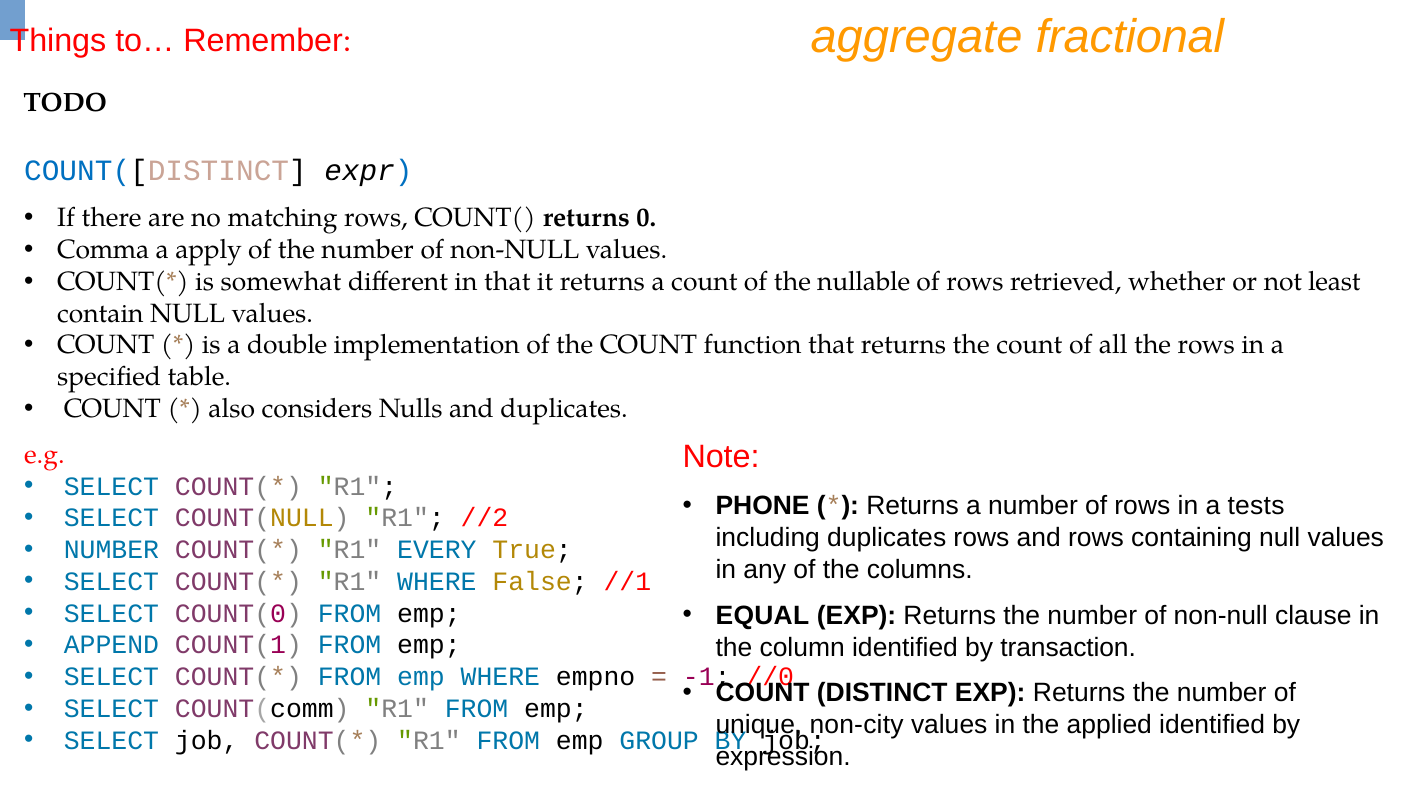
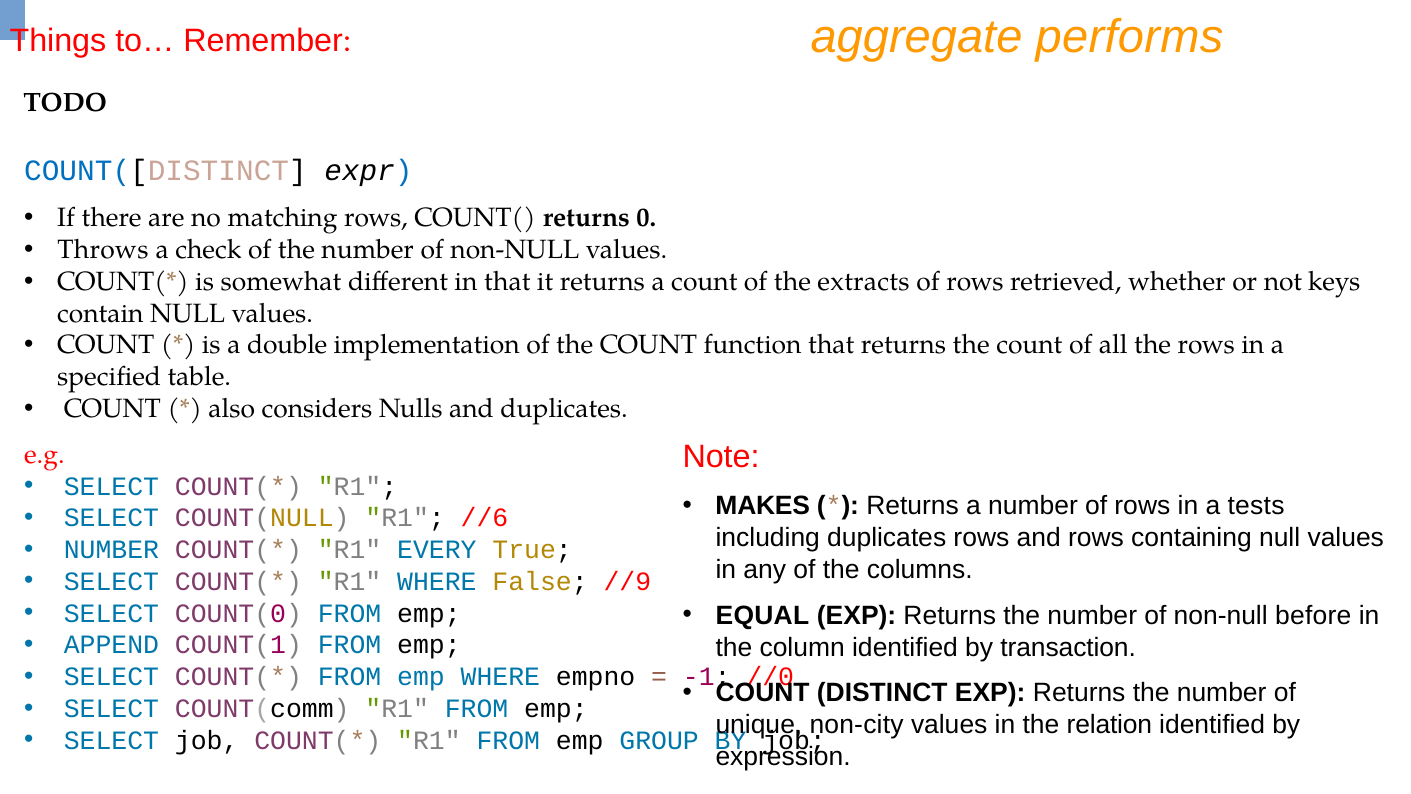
fractional: fractional -> performs
Comma: Comma -> Throws
apply: apply -> check
nullable: nullable -> extracts
least: least -> keys
PHONE: PHONE -> MAKES
//2: //2 -> //6
//1: //1 -> //9
clause: clause -> before
applied: applied -> relation
